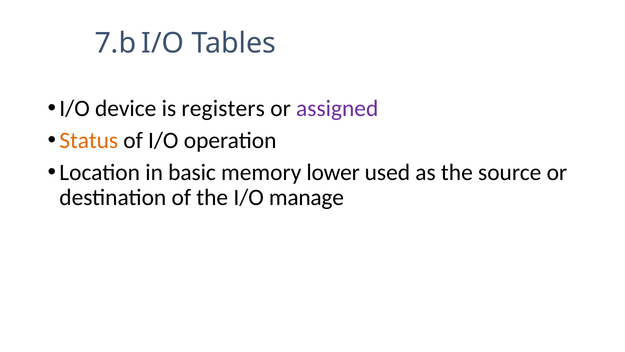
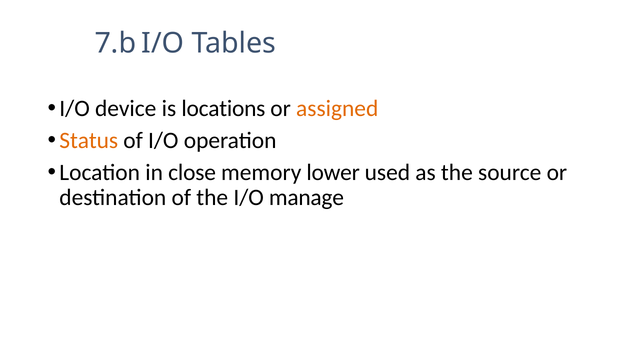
registers: registers -> locations
assigned colour: purple -> orange
basic: basic -> close
